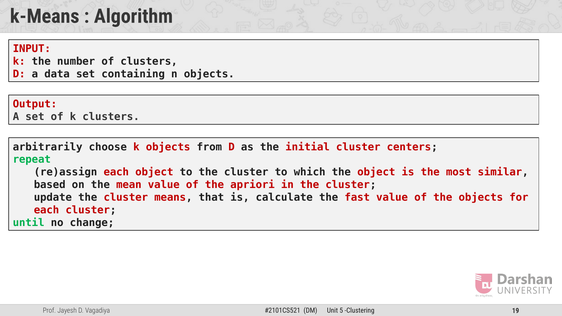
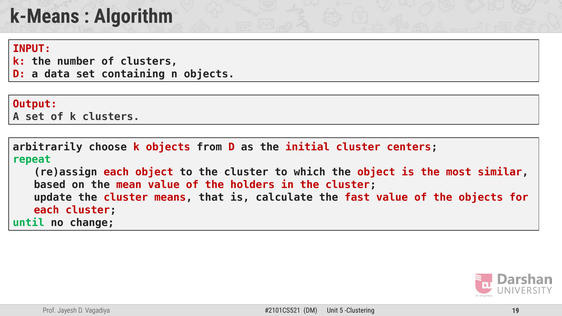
apriori: apriori -> holders
